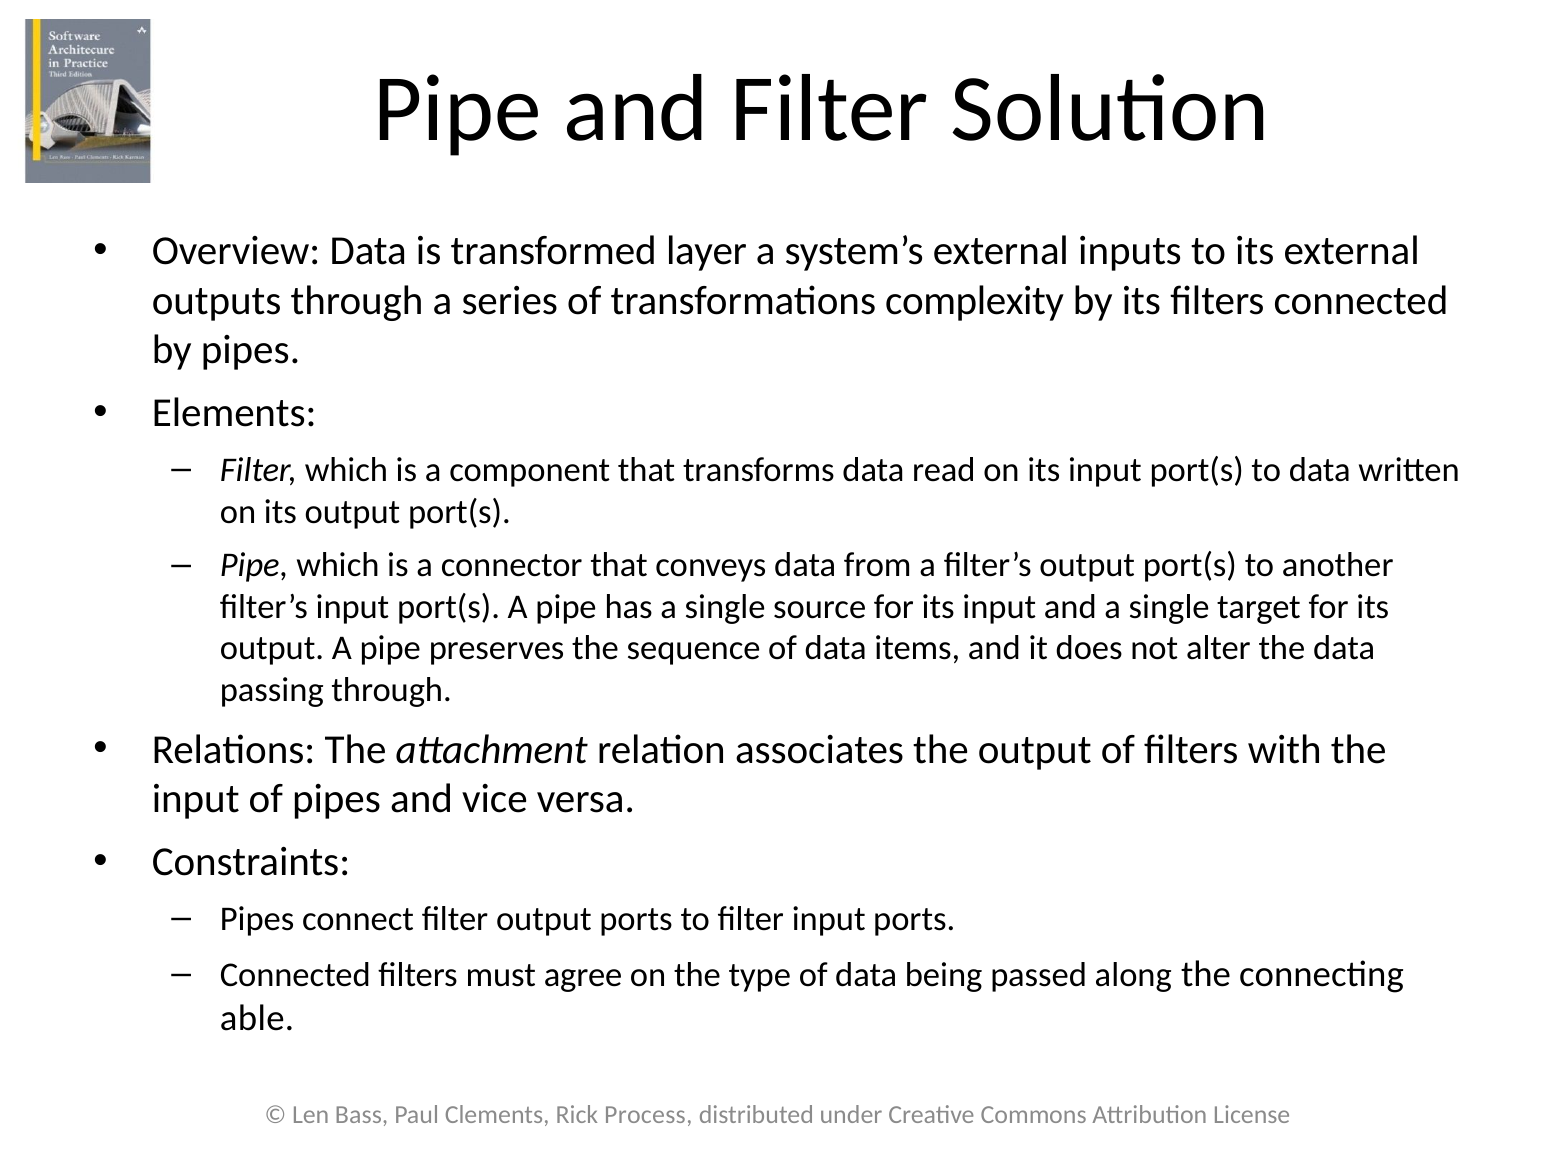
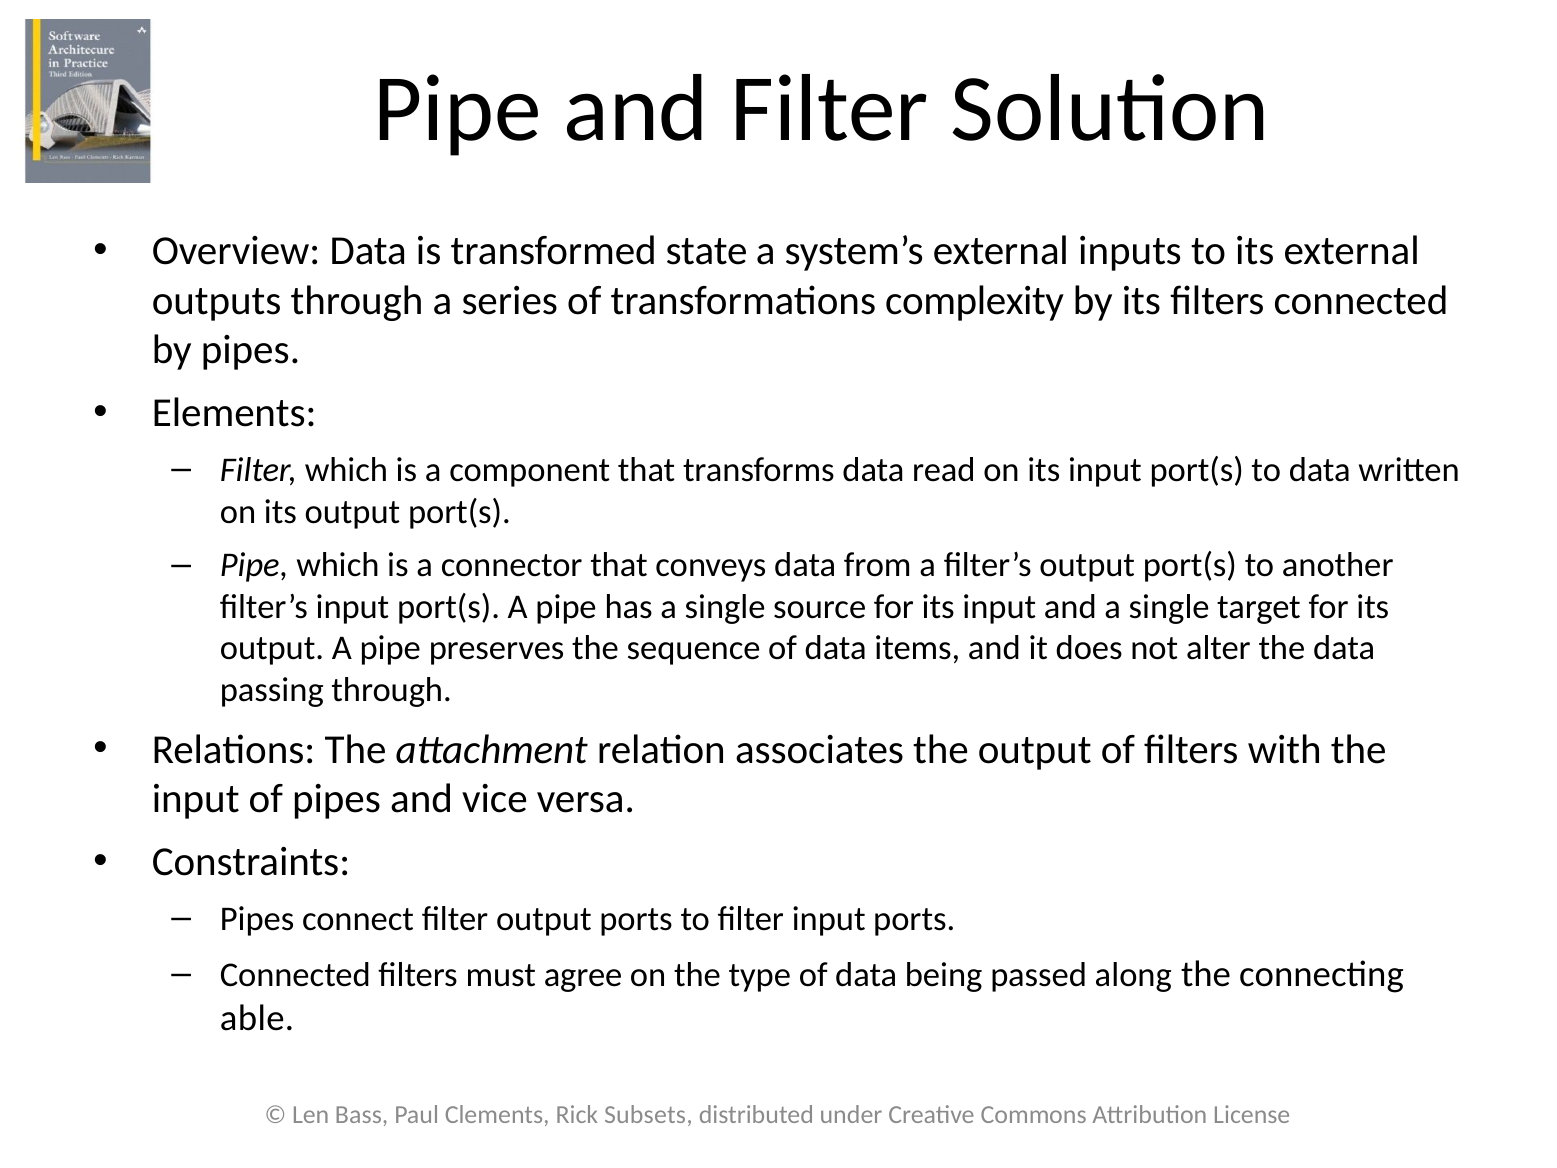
layer: layer -> state
Process: Process -> Subsets
